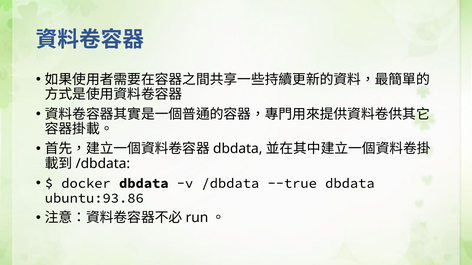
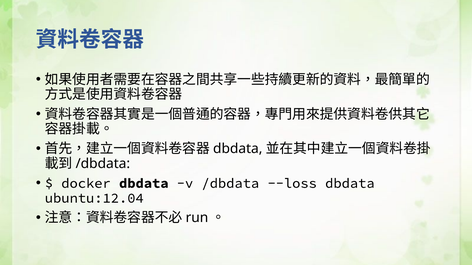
--true: --true -> --loss
ubuntu:93.86: ubuntu:93.86 -> ubuntu:12.04
